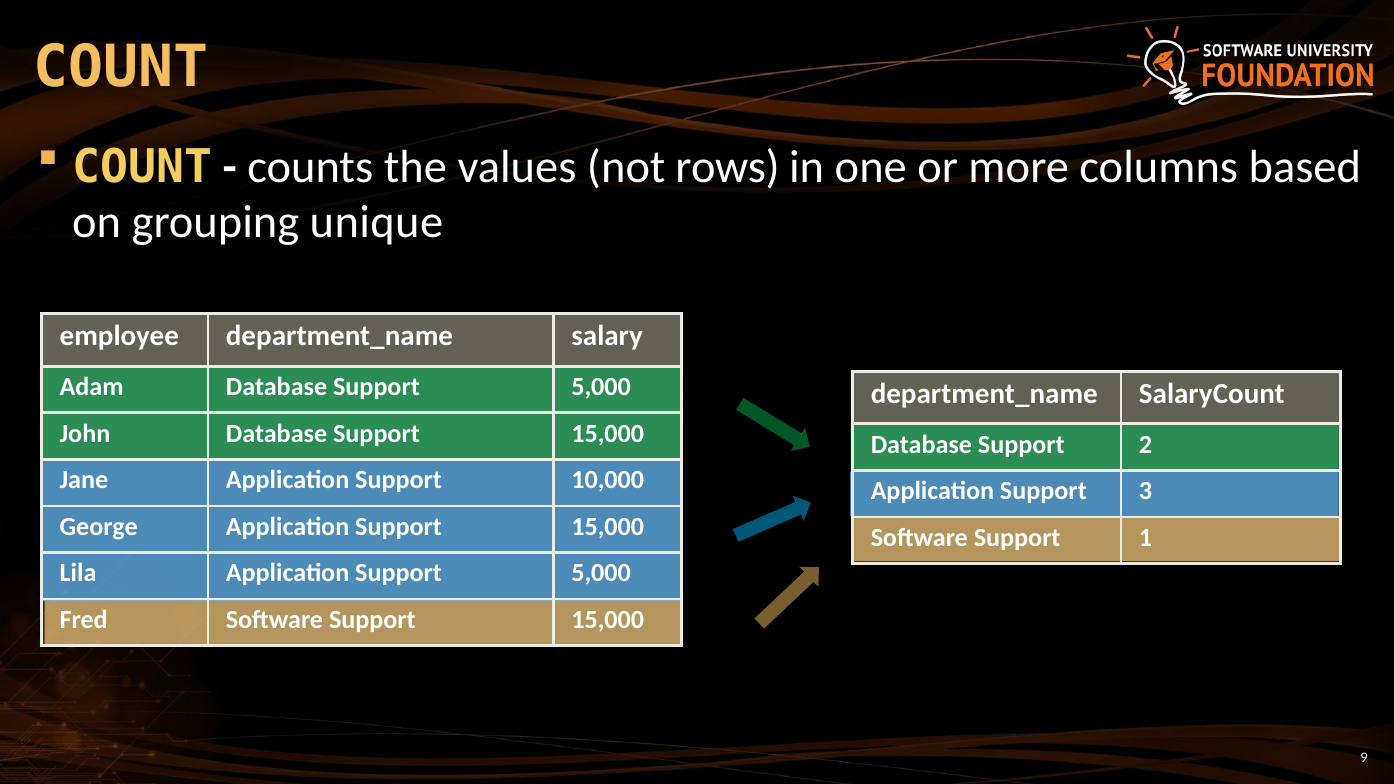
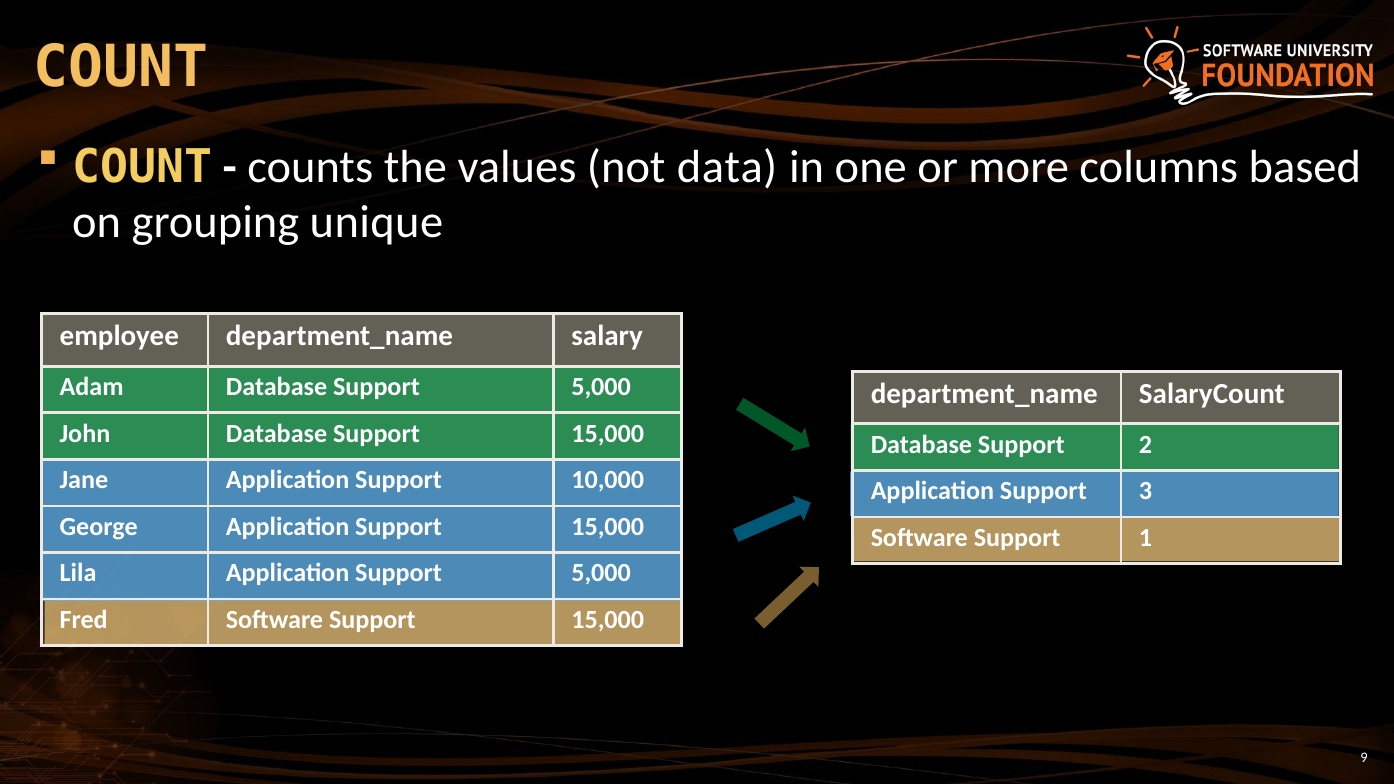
rows: rows -> data
